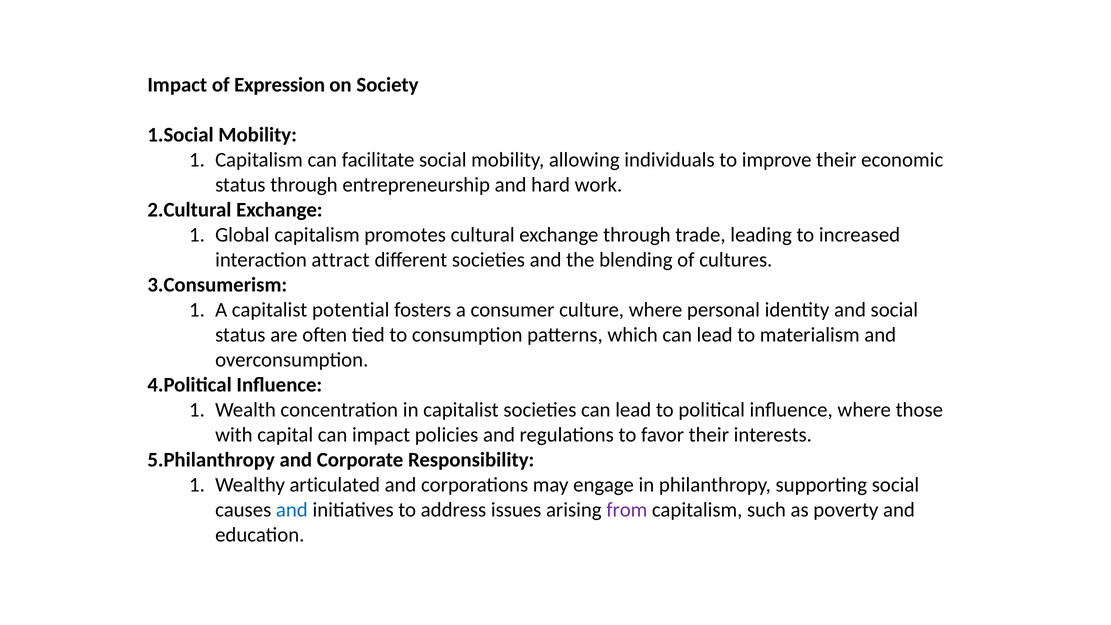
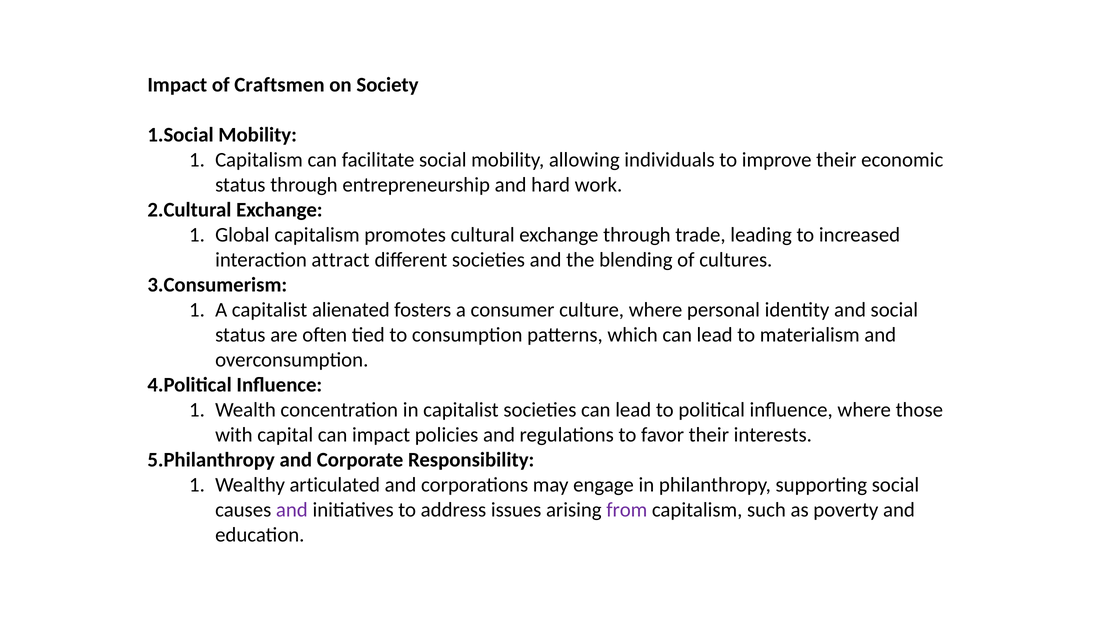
Expression: Expression -> Craftsmen
potential: potential -> alienated
and at (292, 510) colour: blue -> purple
